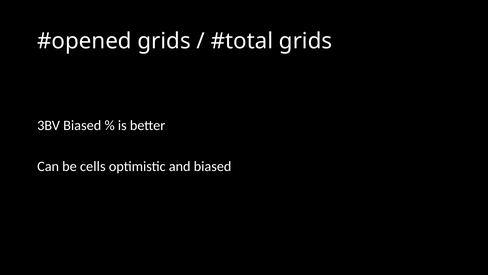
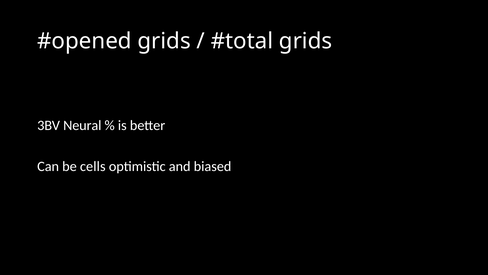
3BV Biased: Biased -> Neural
